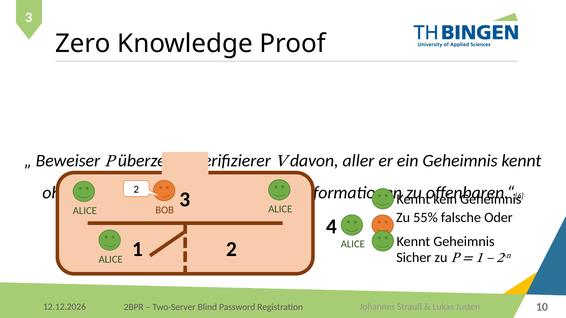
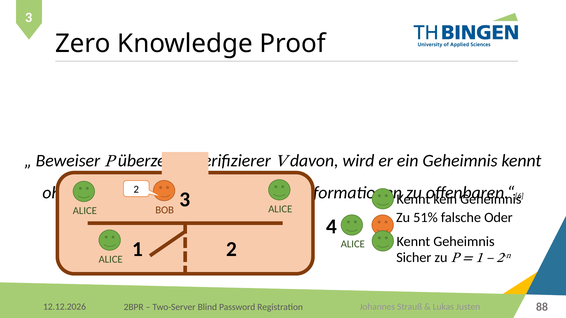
aller: aller -> wird
55%: 55% -> 51%
10: 10 -> 88
